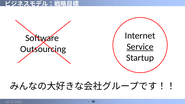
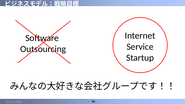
Service underline: present -> none
